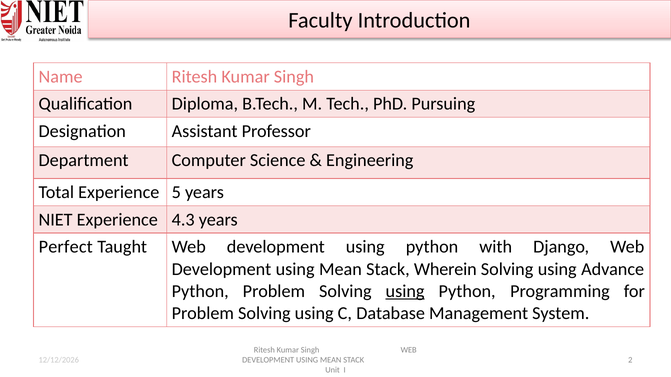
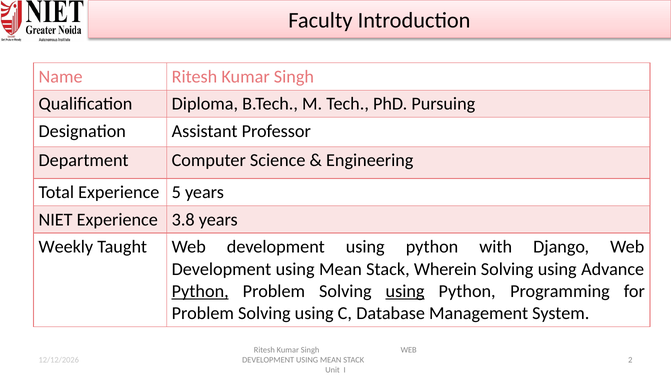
4.3: 4.3 -> 3.8
Perfect: Perfect -> Weekly
Python at (200, 292) underline: none -> present
